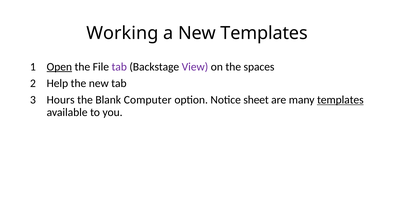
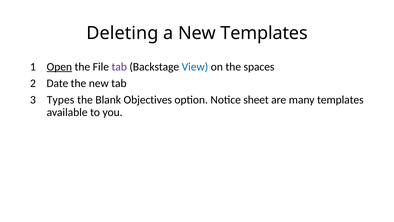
Working: Working -> Deleting
View colour: purple -> blue
Help: Help -> Date
Hours: Hours -> Types
Computer: Computer -> Objectives
templates at (340, 100) underline: present -> none
